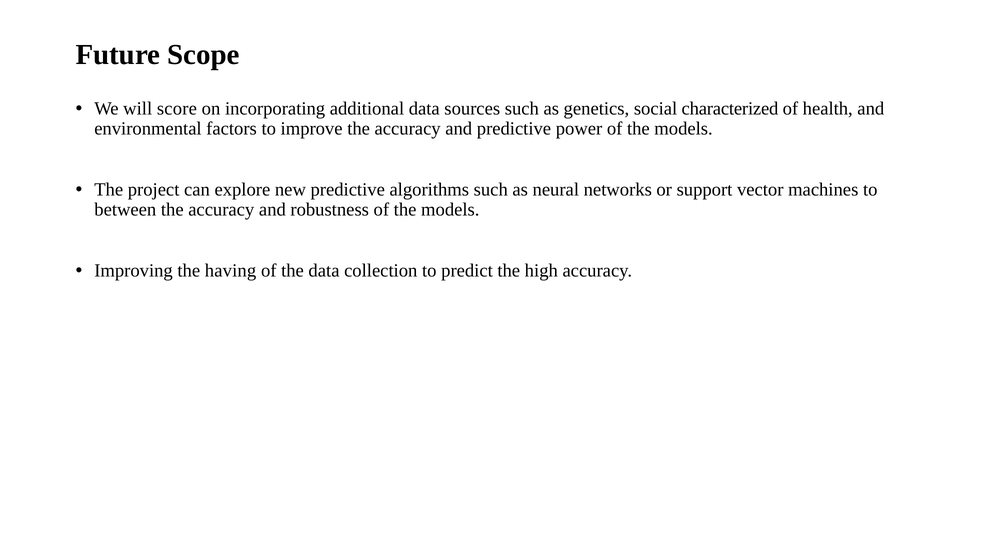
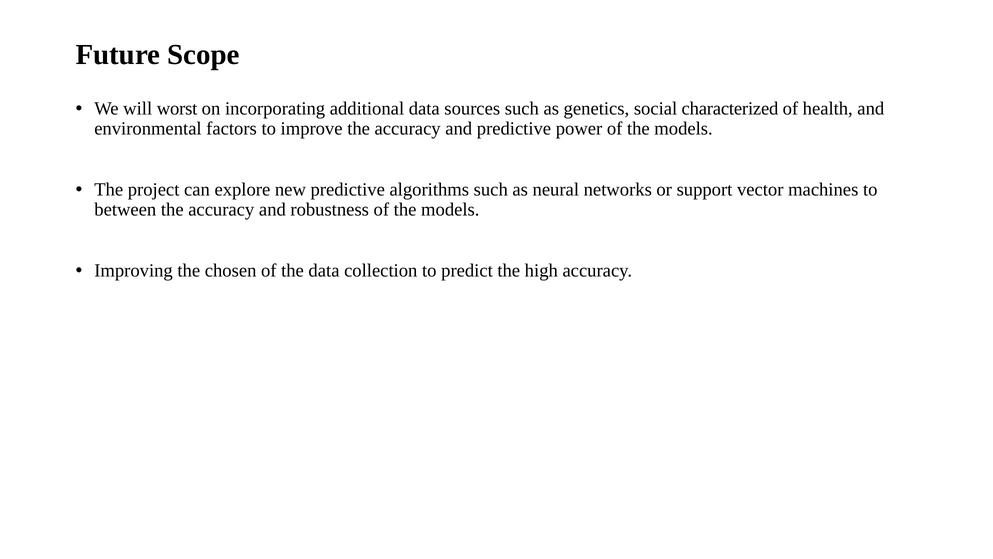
score: score -> worst
having: having -> chosen
